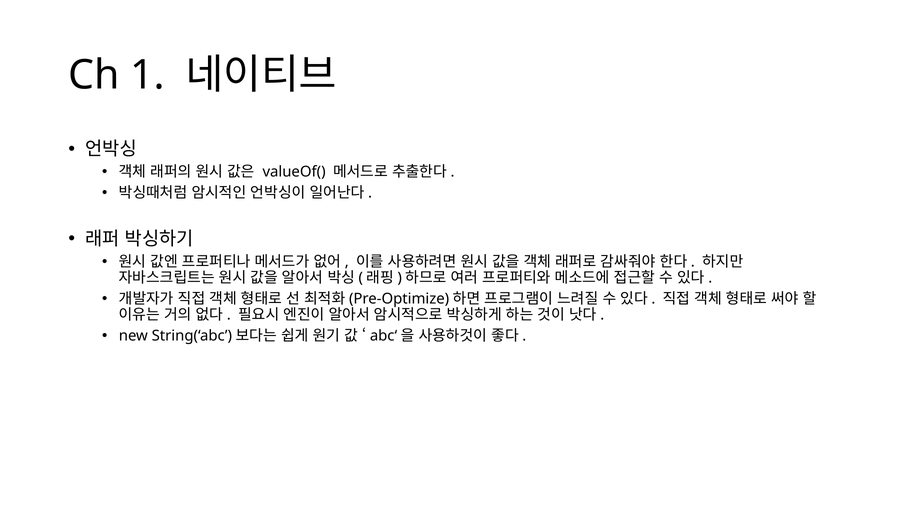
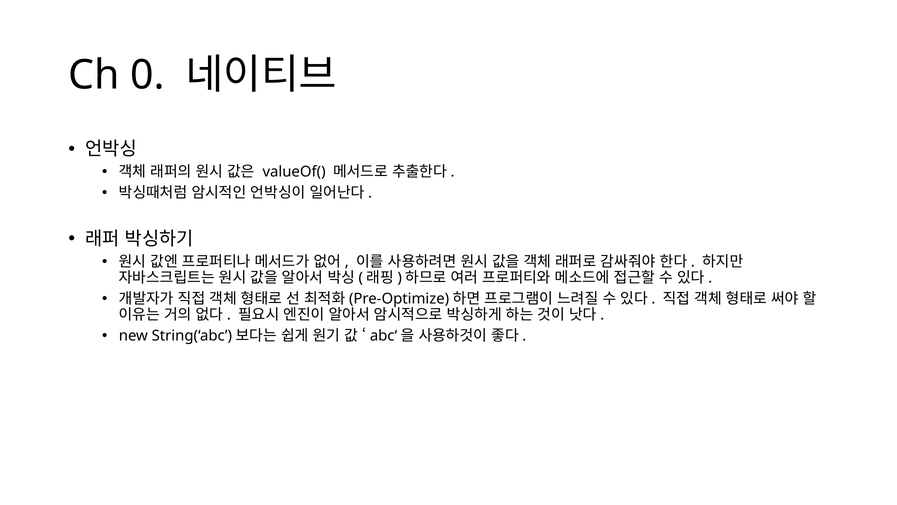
1: 1 -> 0
